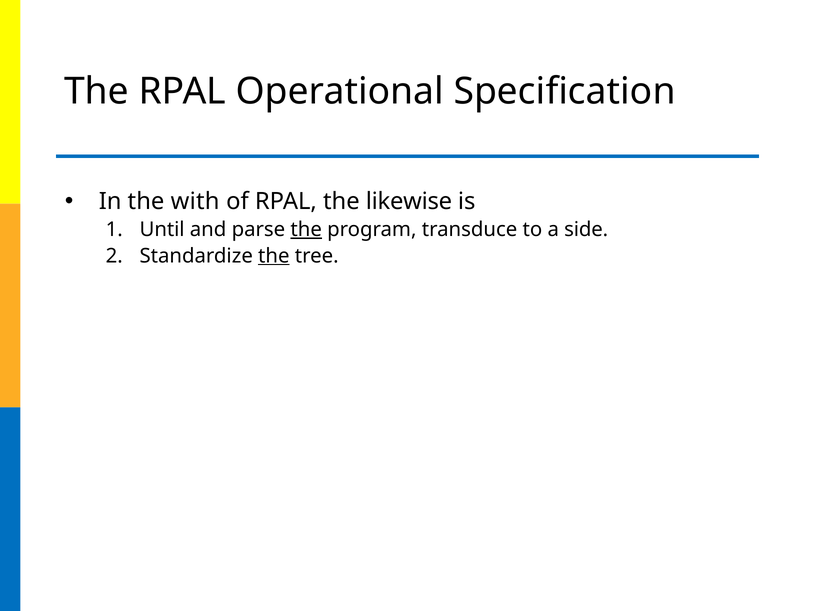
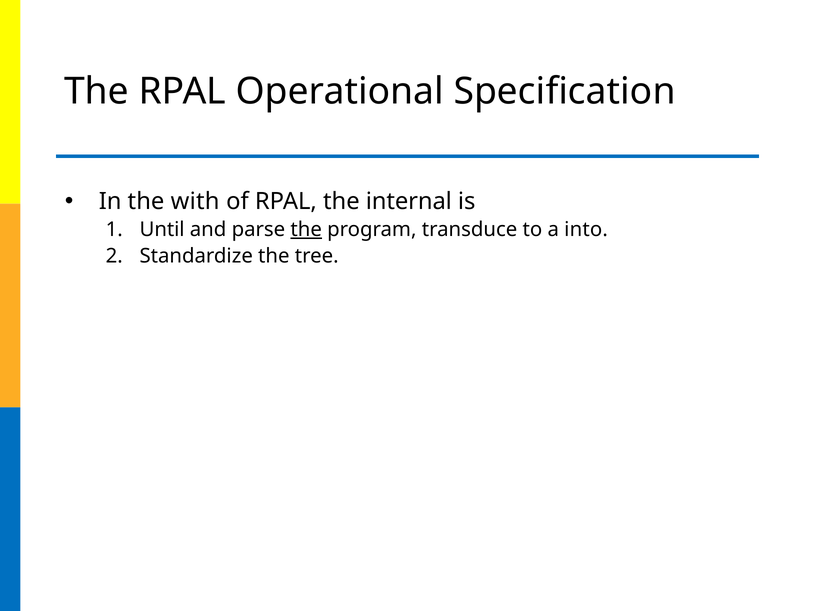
likewise: likewise -> internal
side: side -> into
the at (274, 256) underline: present -> none
